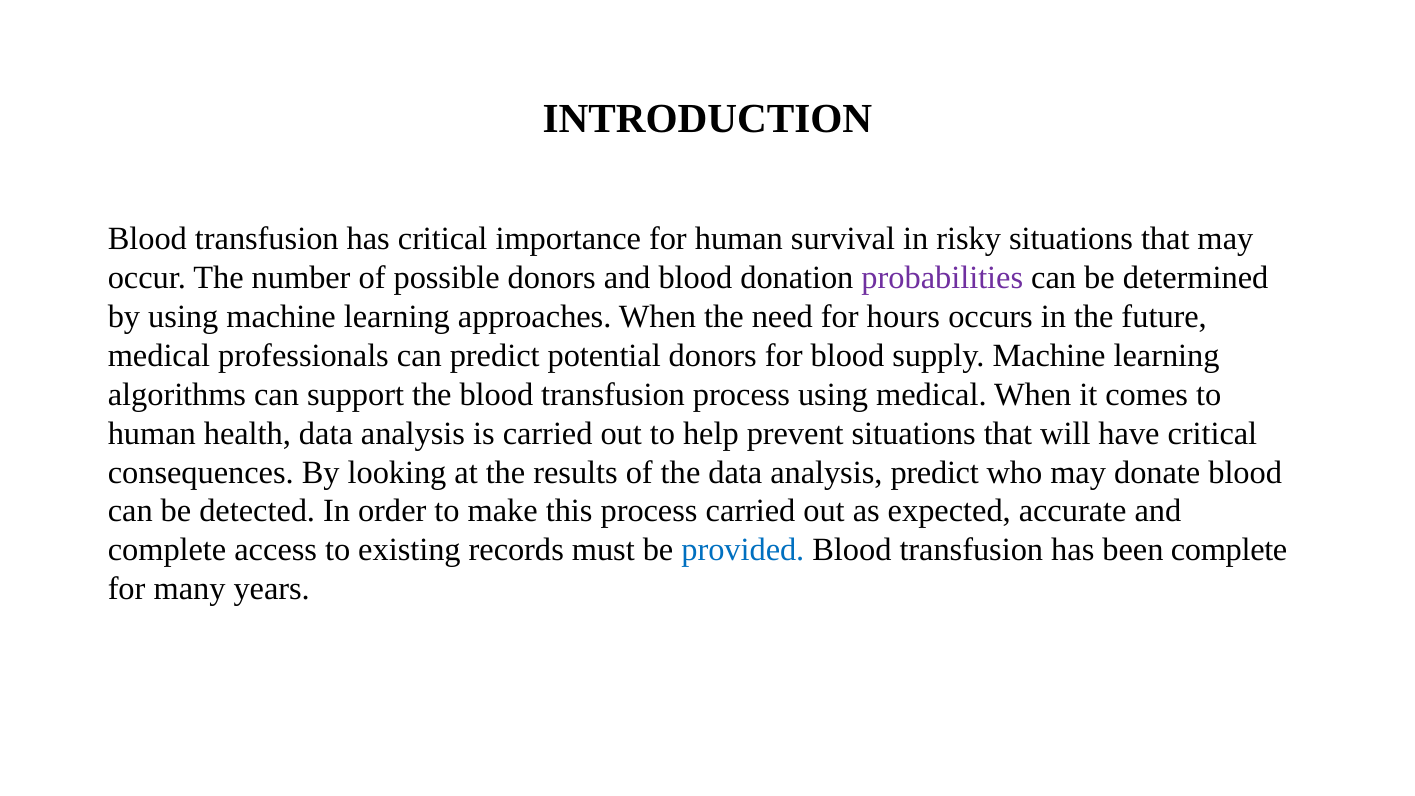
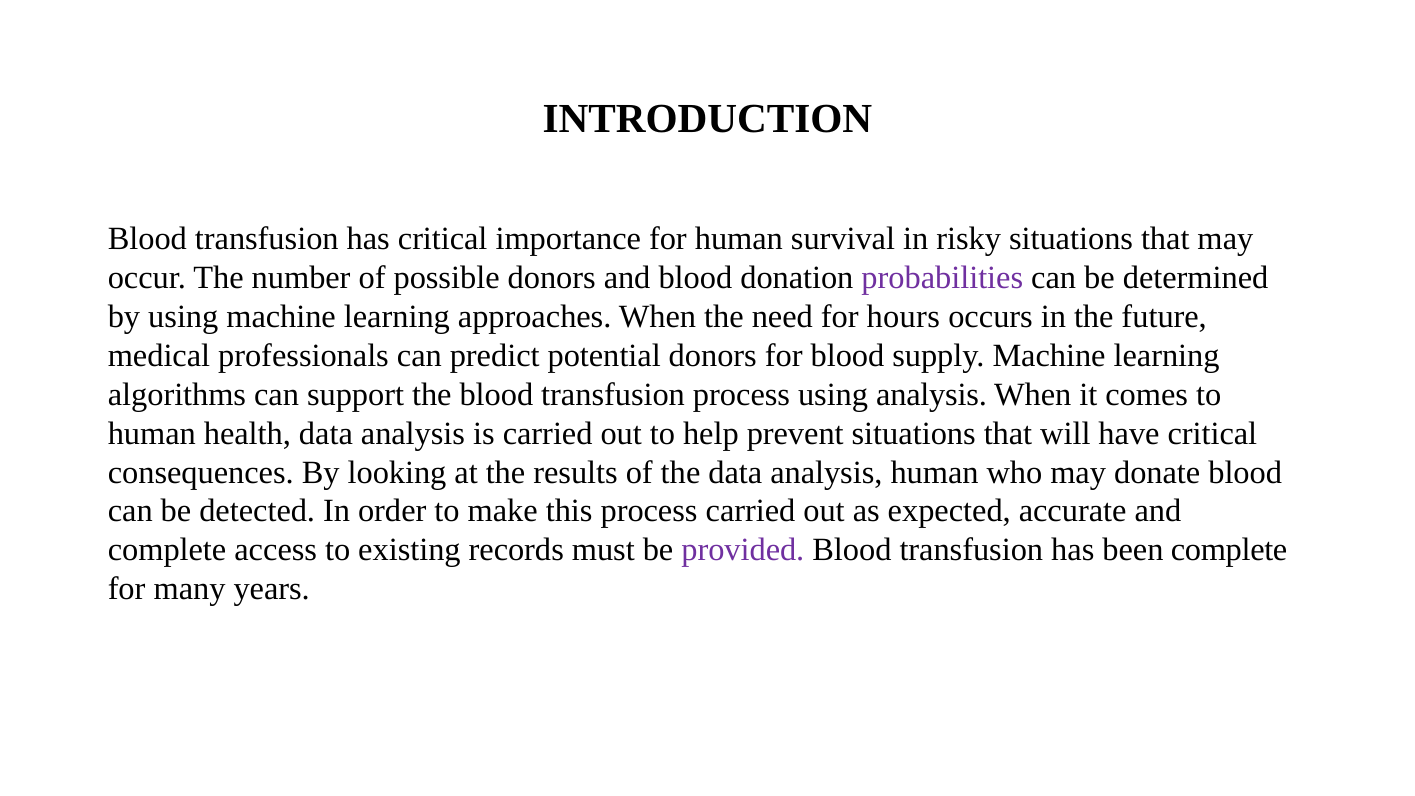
using medical: medical -> analysis
analysis predict: predict -> human
provided colour: blue -> purple
